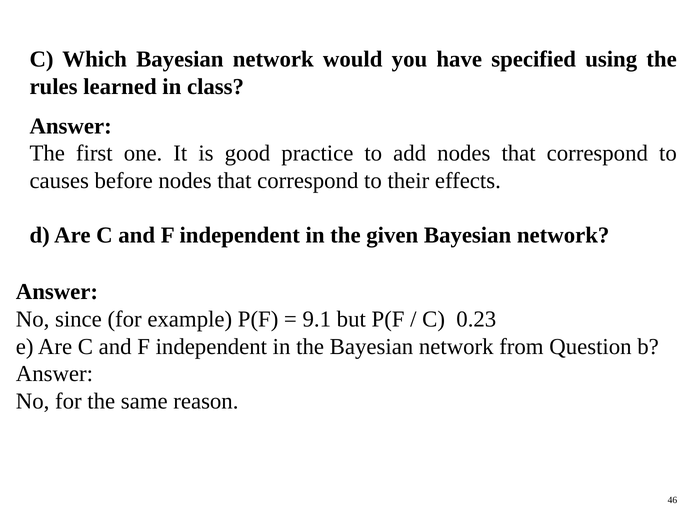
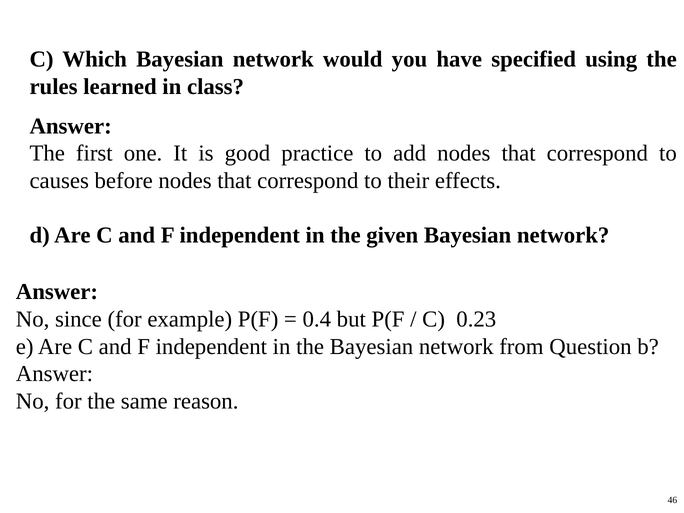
9.1: 9.1 -> 0.4
